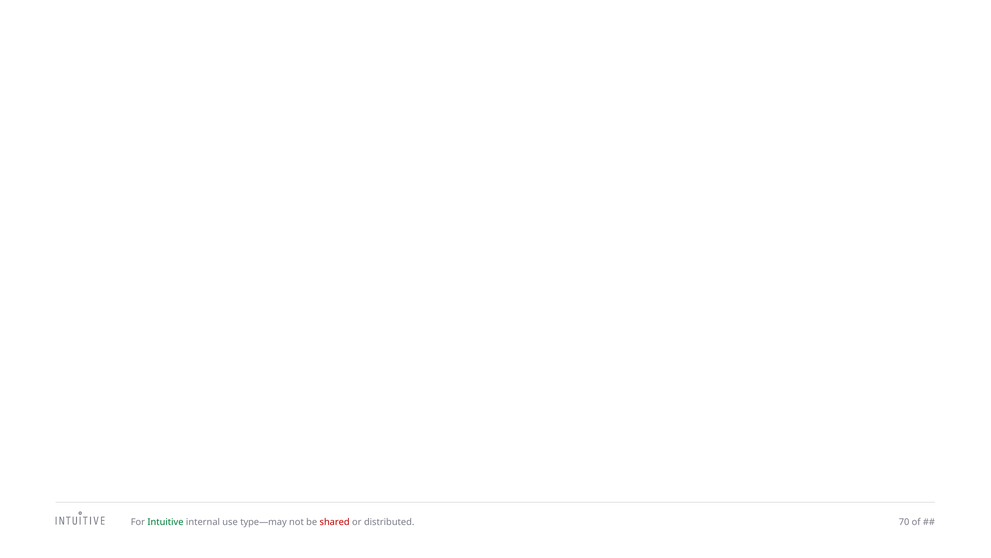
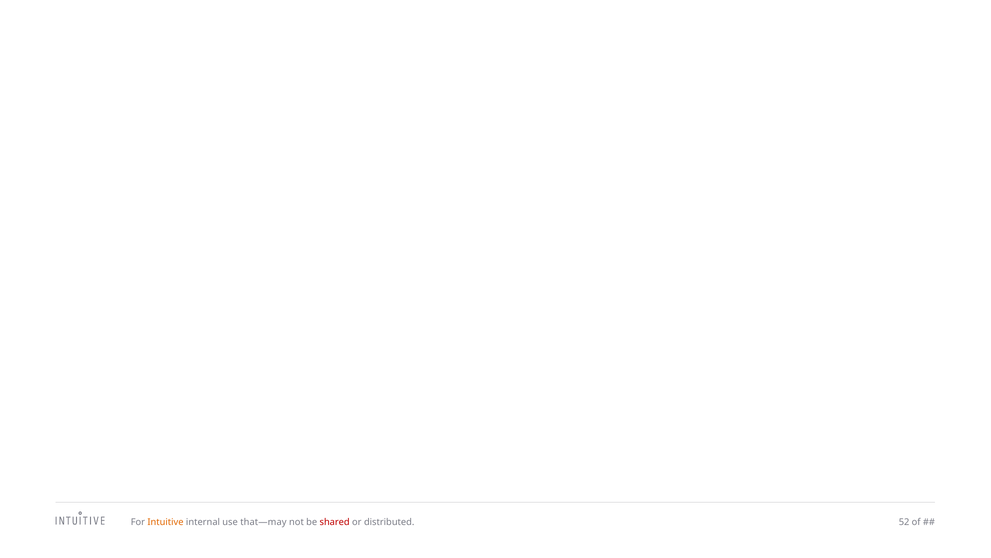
Intuitive colour: green -> orange
type—may: type—may -> that—may
70: 70 -> 52
